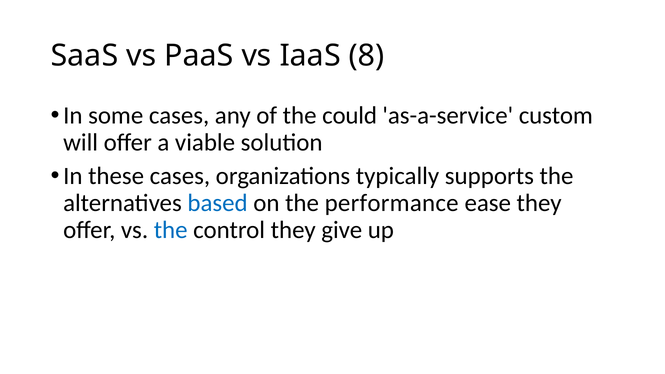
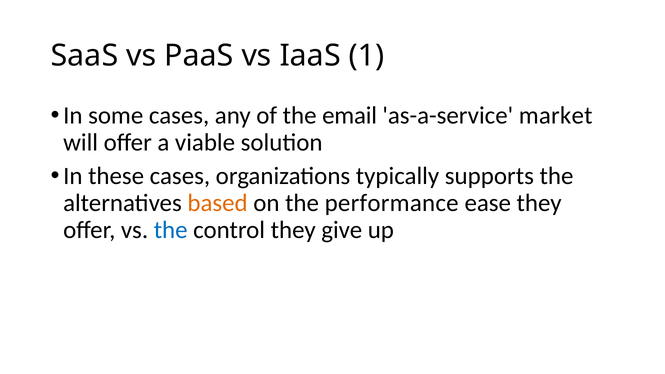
8: 8 -> 1
could: could -> email
custom: custom -> market
based colour: blue -> orange
